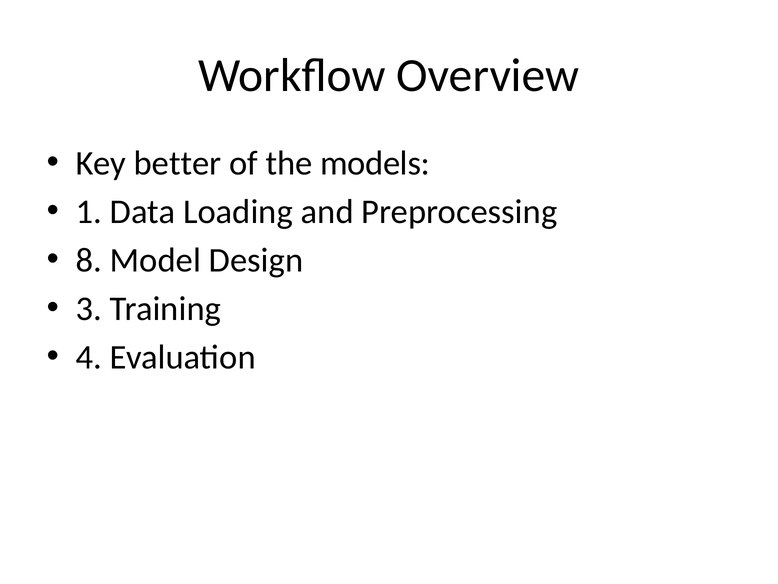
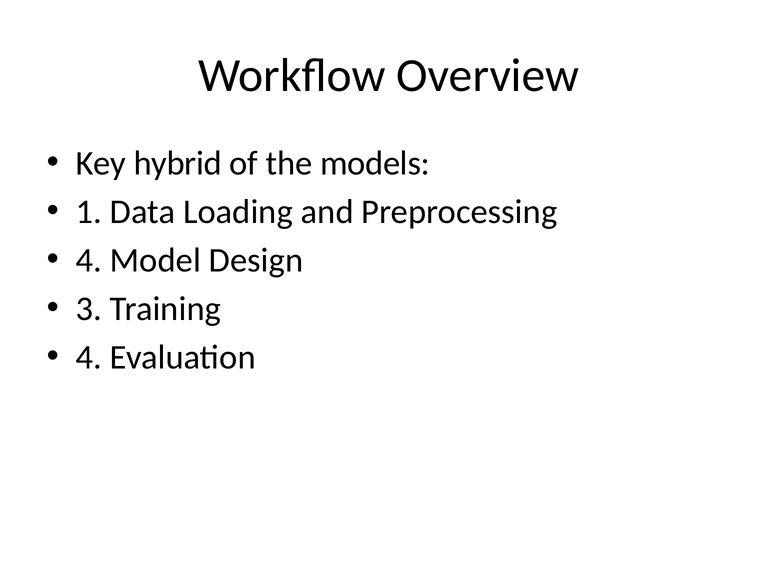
better: better -> hybrid
8 at (89, 260): 8 -> 4
